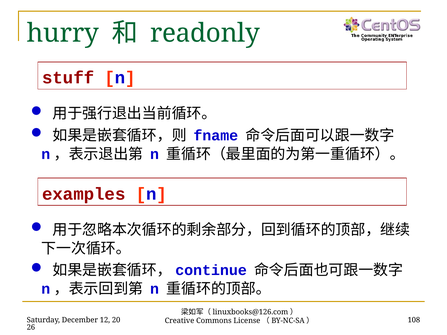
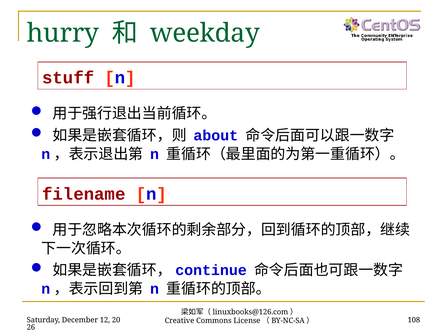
readonly: readonly -> weekday
fname: fname -> about
examples: examples -> filename
